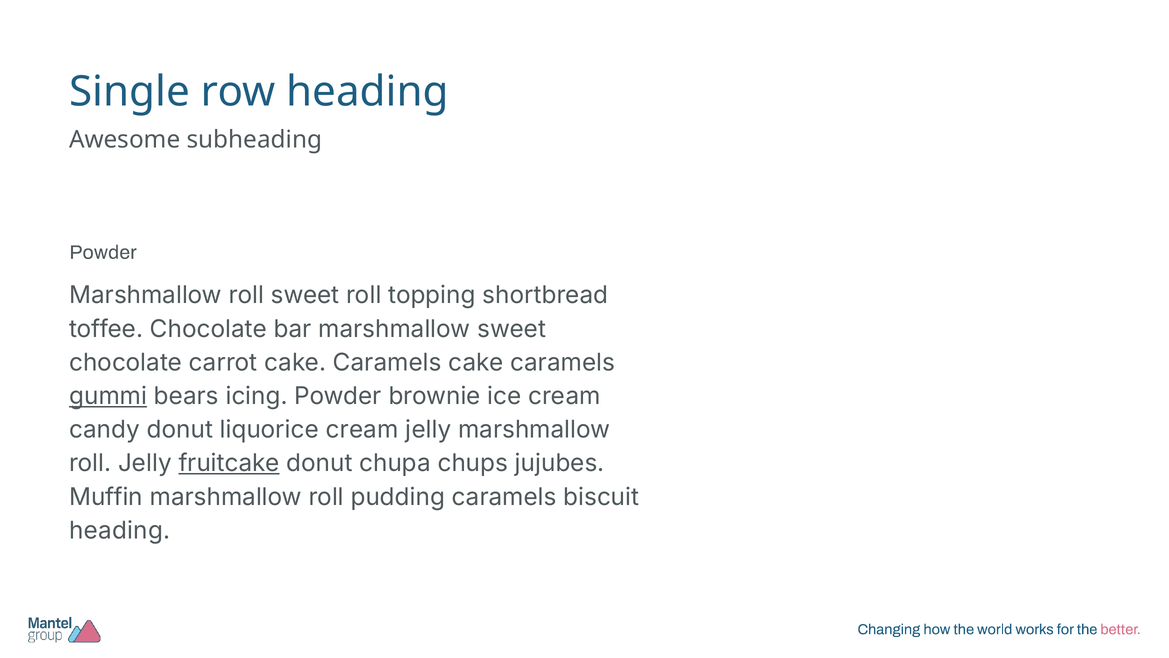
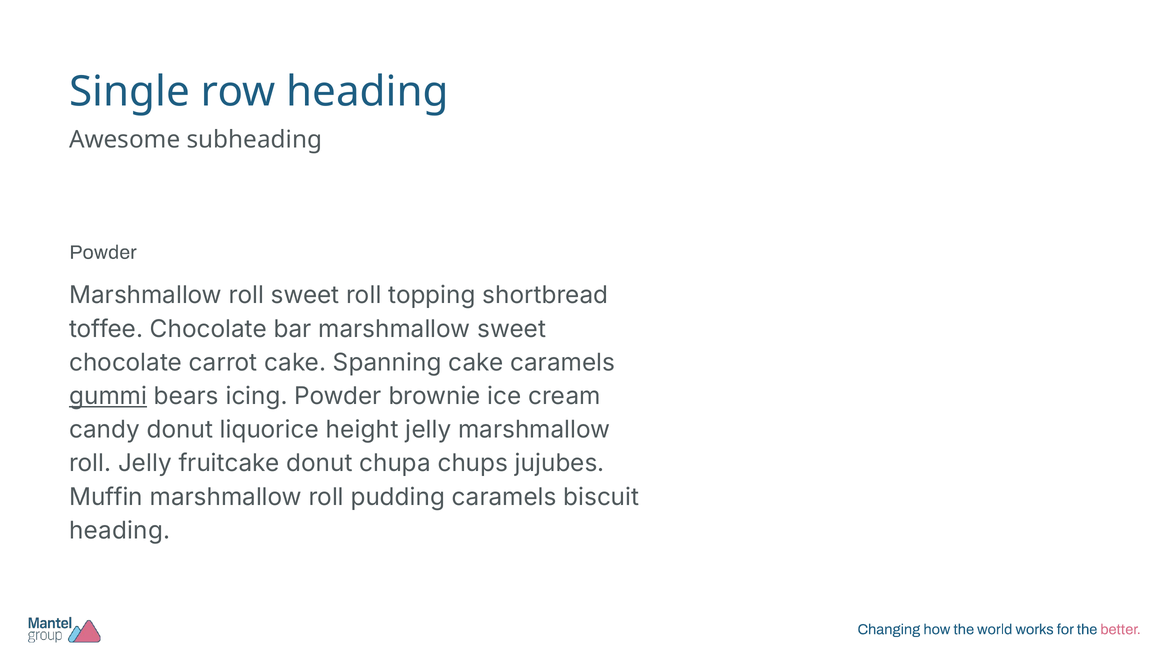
carrot cake Caramels: Caramels -> Spanning
liquorice cream: cream -> height
fruitcake underline: present -> none
